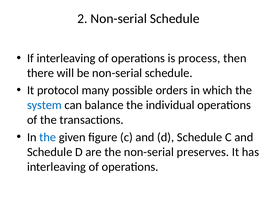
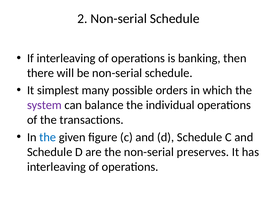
process: process -> banking
protocol: protocol -> simplest
system colour: blue -> purple
